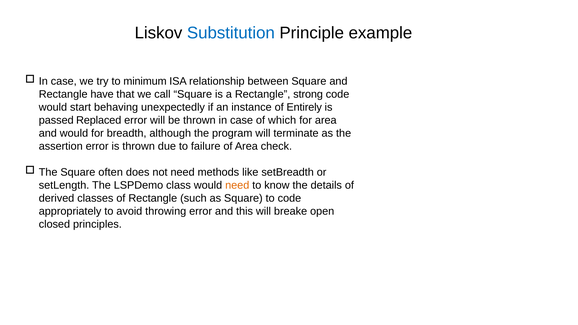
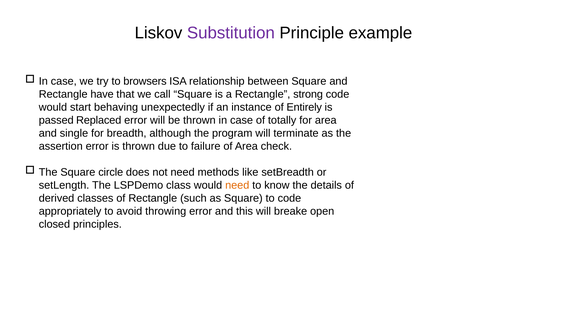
Substitution colour: blue -> purple
minimum: minimum -> browsers
which: which -> totally
and would: would -> single
often: often -> circle
